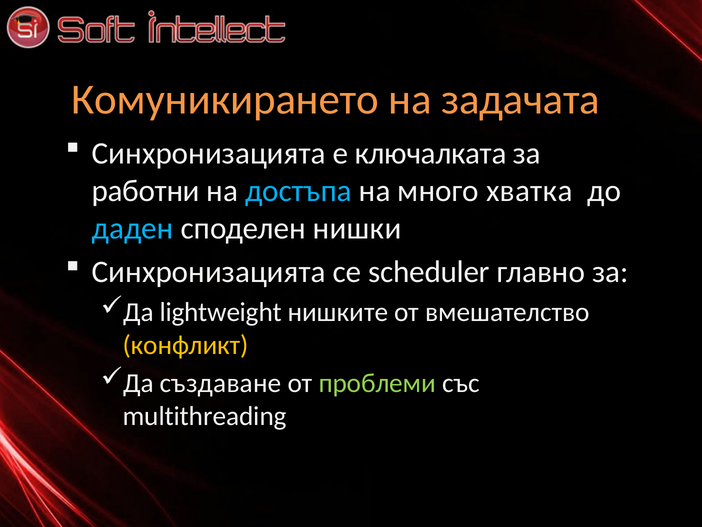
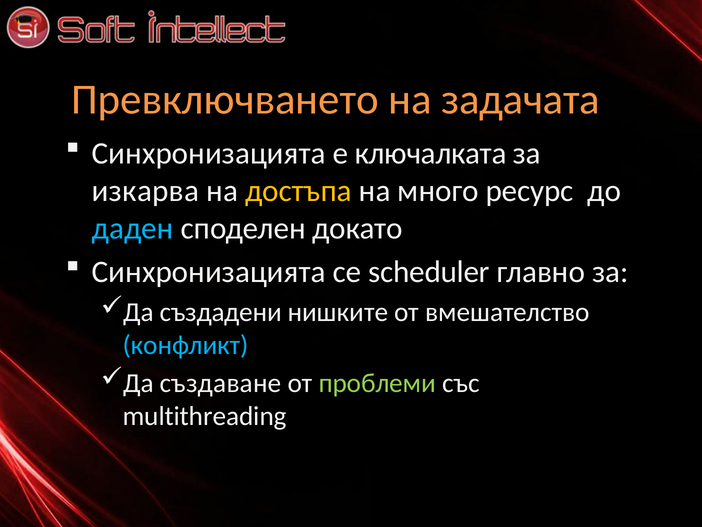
Комуникирането: Комуникирането -> Превключването
работни: работни -> изкарва
достъпа colour: light blue -> yellow
хватка: хватка -> ресурс
нишки: нишки -> докато
lightweight: lightweight -> създадени
конфликт colour: yellow -> light blue
